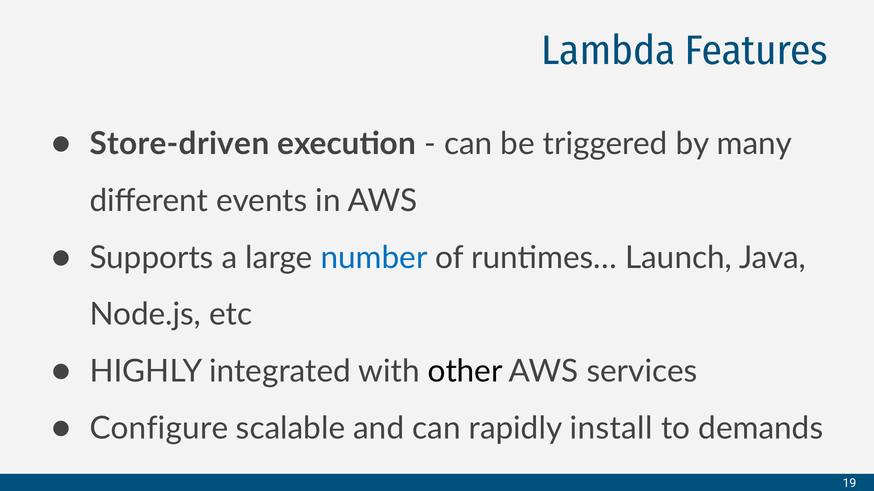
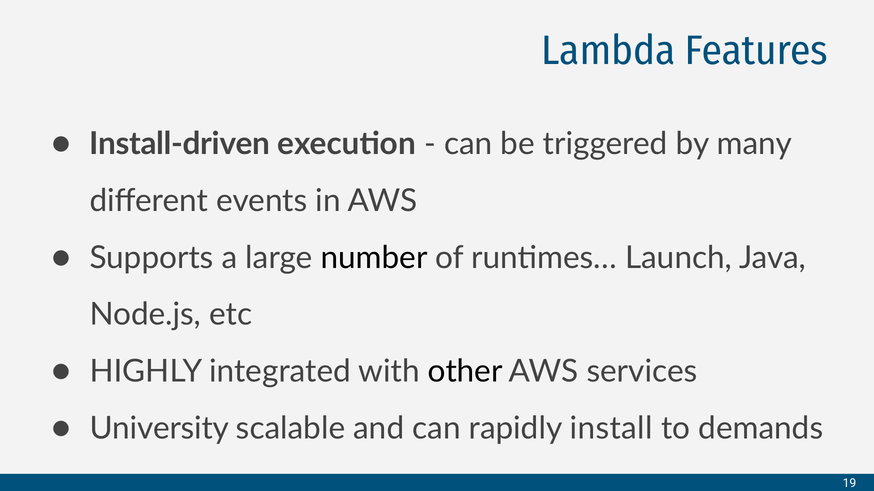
Store-driven: Store-driven -> Install-driven
number colour: blue -> black
Configure: Configure -> University
